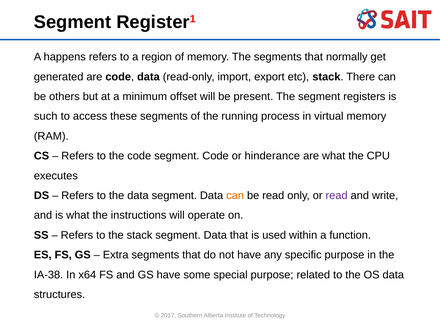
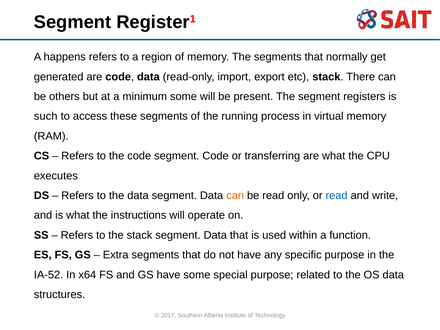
minimum offset: offset -> some
hinderance: hinderance -> transferring
read at (337, 196) colour: purple -> blue
IA-38: IA-38 -> IA-52
